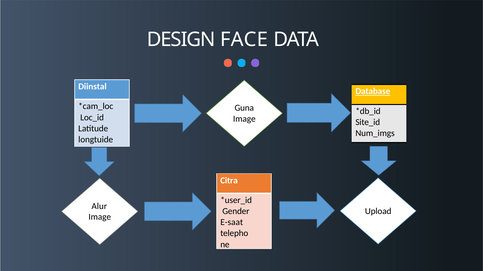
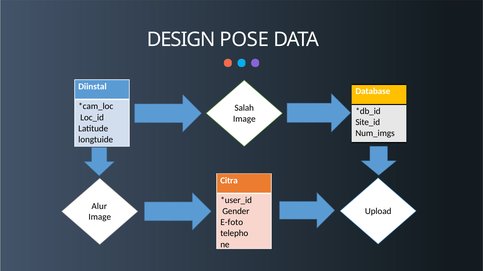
FACE: FACE -> POSE
Database underline: present -> none
Guna: Guna -> Salah
E-saat: E-saat -> E-foto
